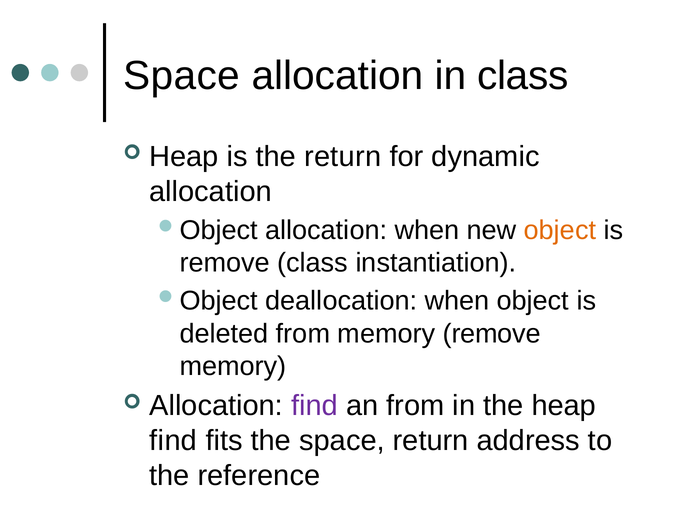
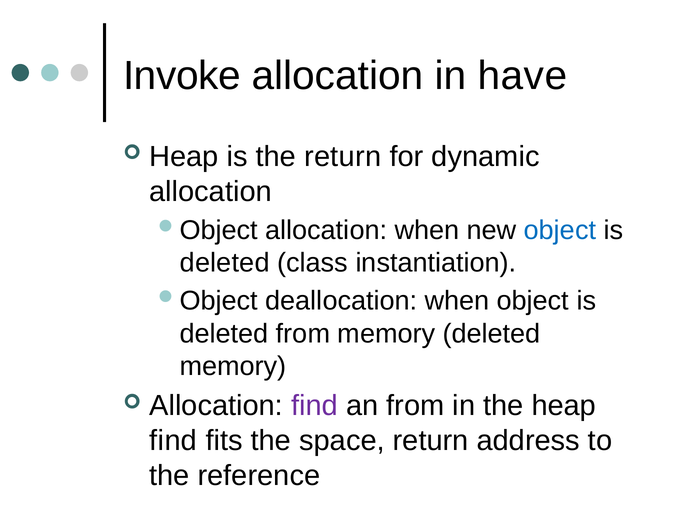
Space at (182, 76): Space -> Invoke
in class: class -> have
object at (560, 230) colour: orange -> blue
remove at (225, 263): remove -> deleted
memory remove: remove -> deleted
